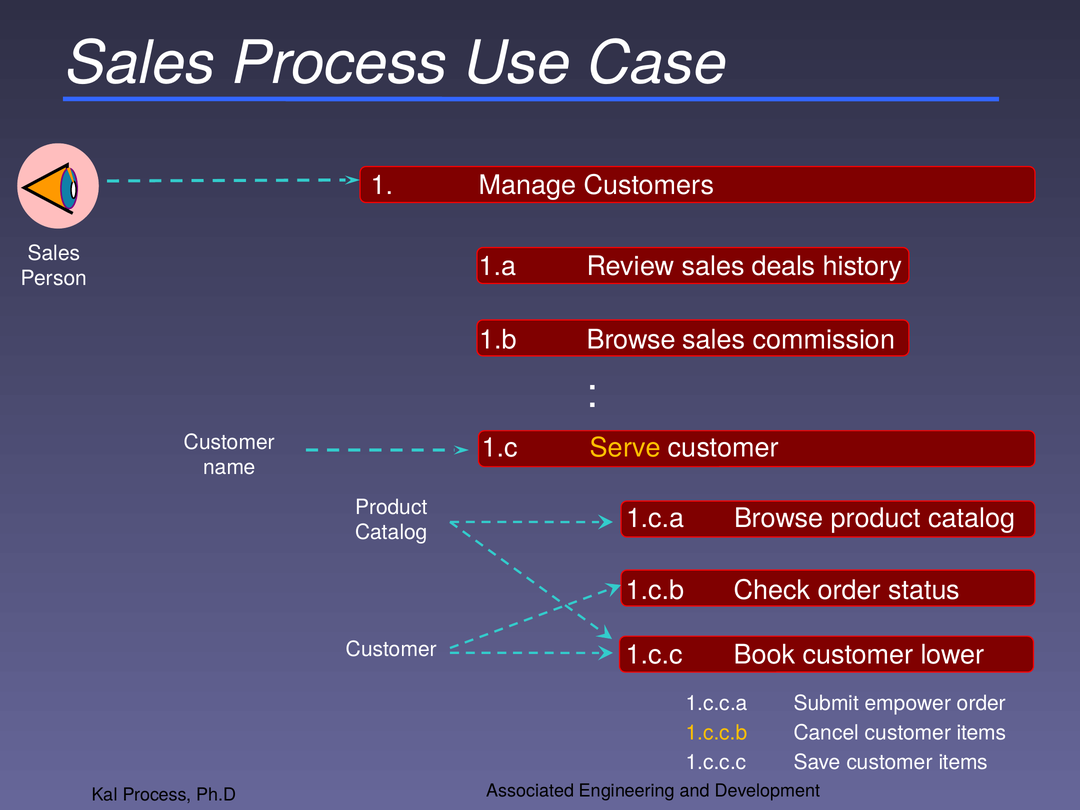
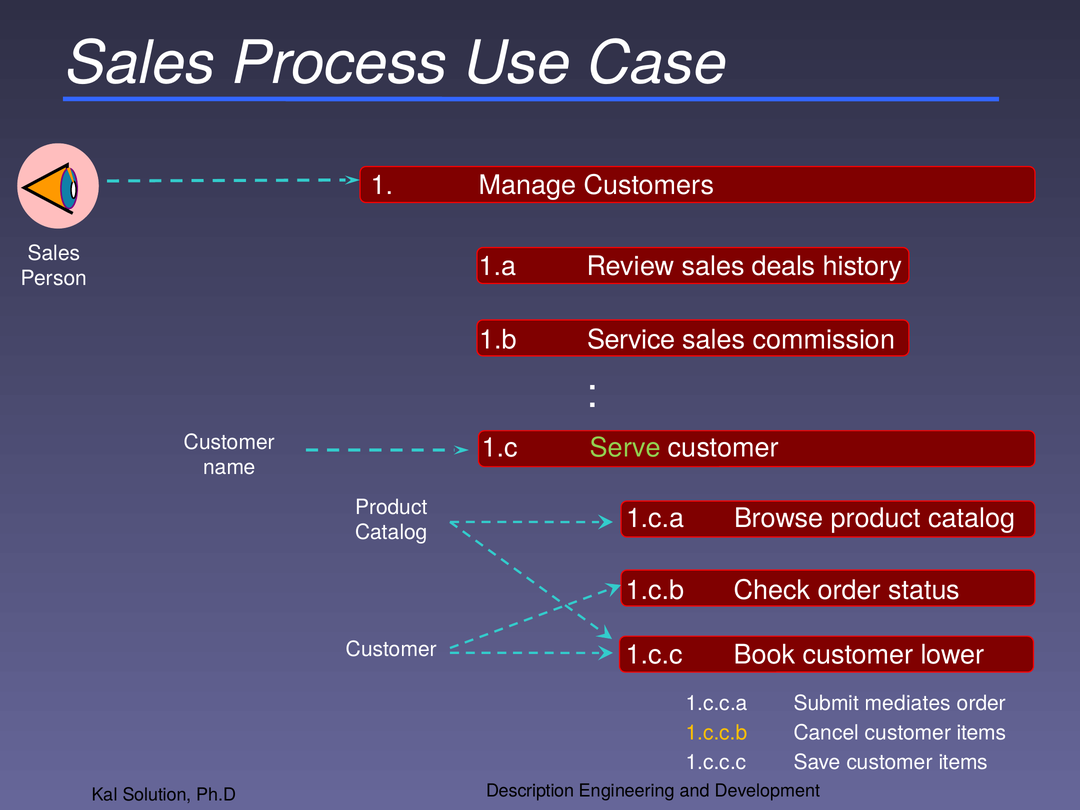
1.b Browse: Browse -> Service
Serve colour: yellow -> light green
empower: empower -> mediates
Associated: Associated -> Description
Kal Process: Process -> Solution
